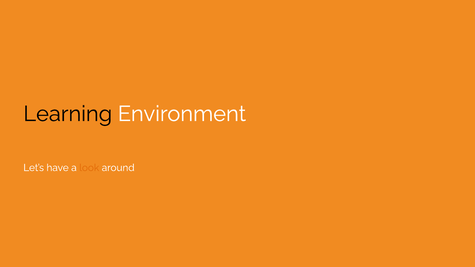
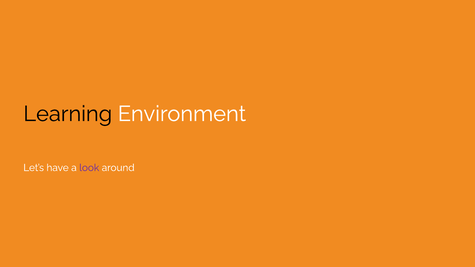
look colour: orange -> purple
